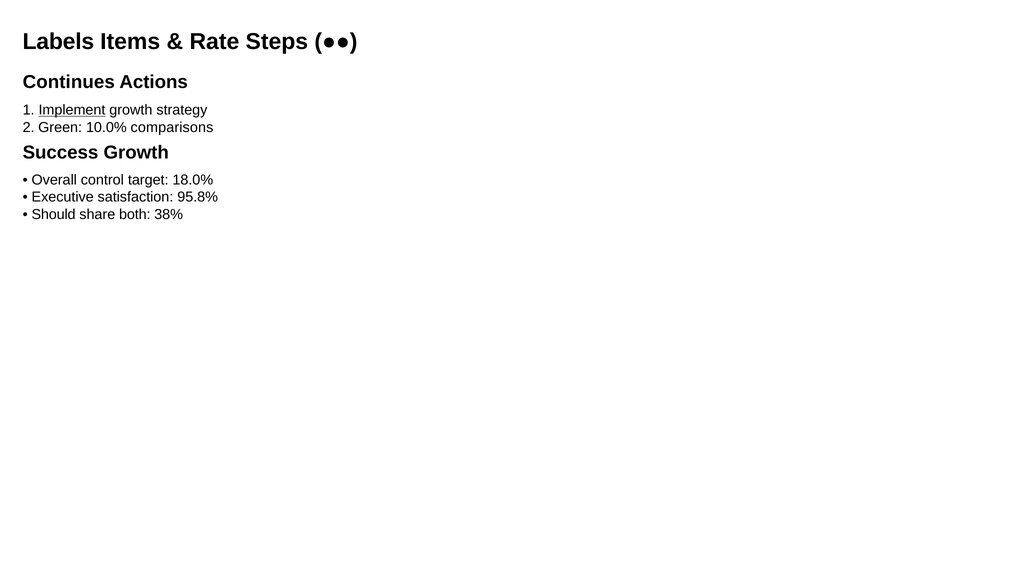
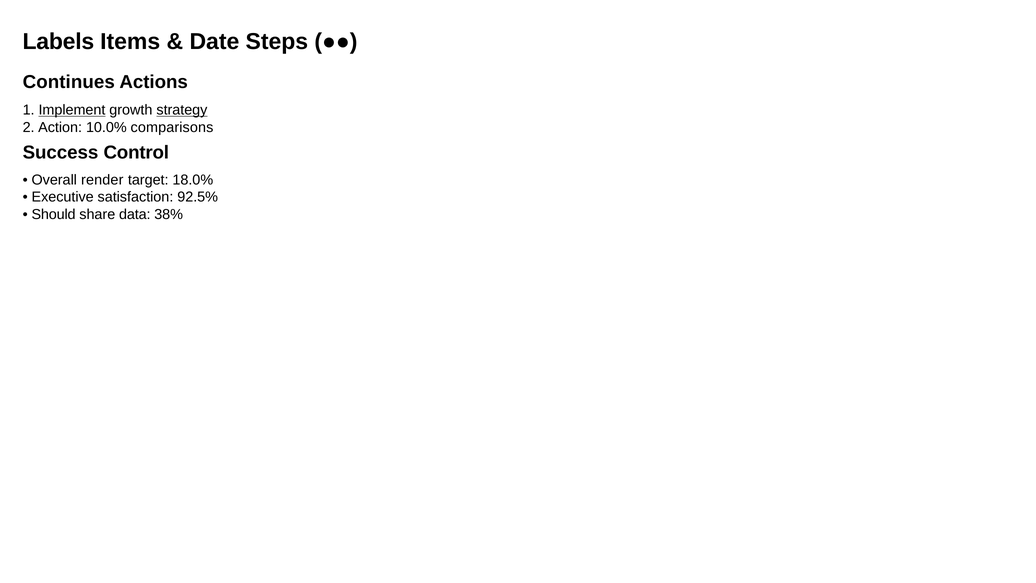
Rate: Rate -> Date
strategy underline: none -> present
Green: Green -> Action
Success Growth: Growth -> Control
control: control -> render
95.8%: 95.8% -> 92.5%
both: both -> data
